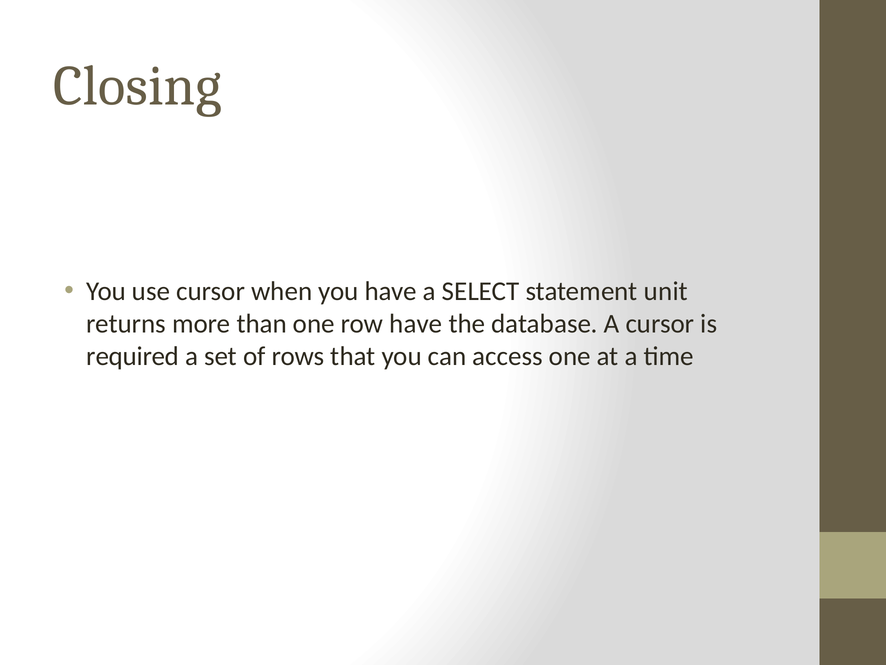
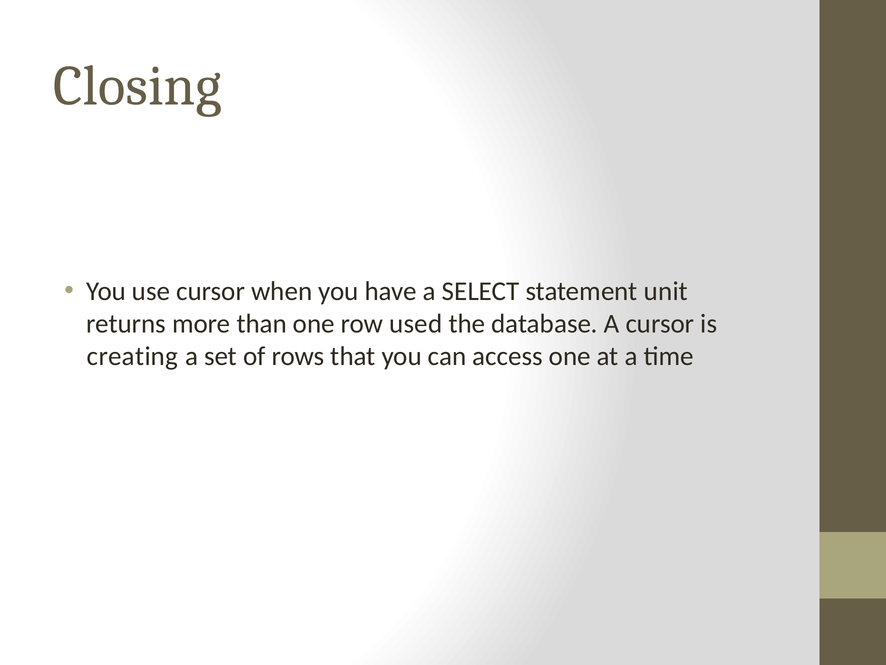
row have: have -> used
required: required -> creating
